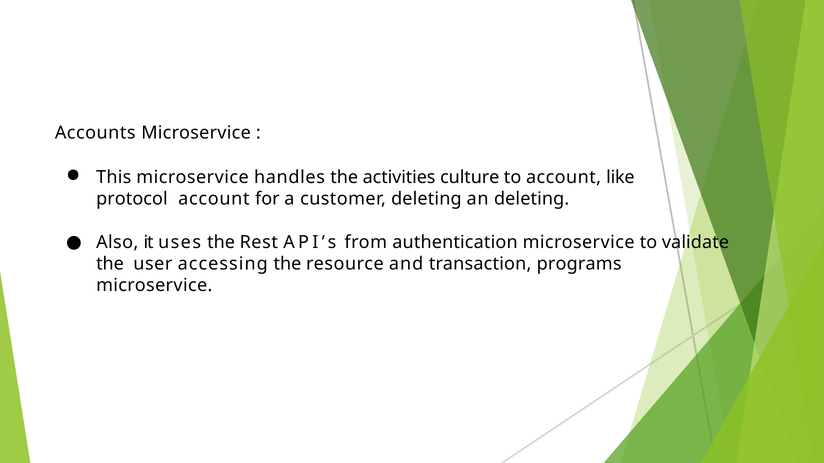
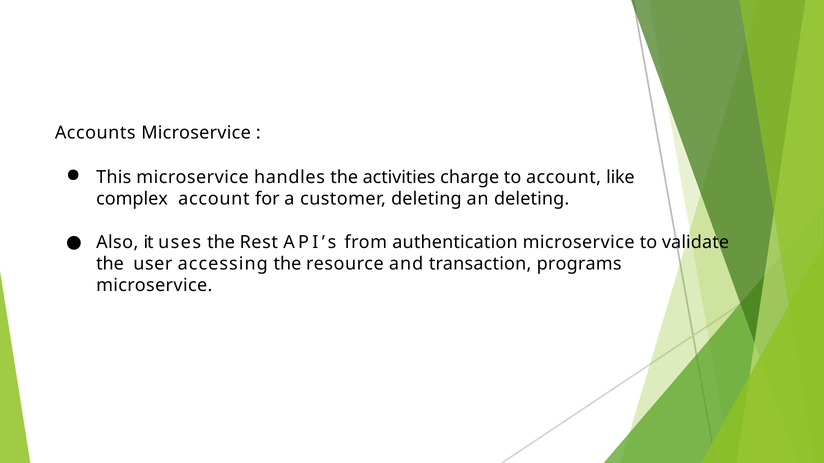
culture: culture -> charge
protocol: protocol -> complex
